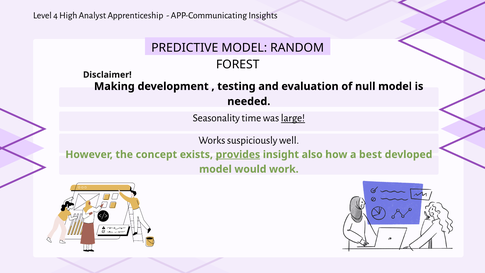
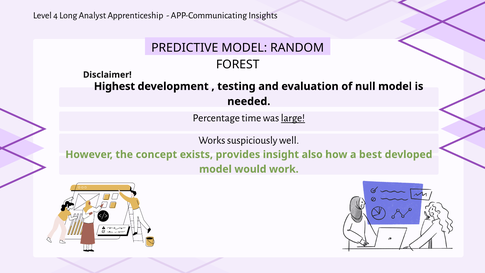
High: High -> Long
Making: Making -> Highest
Seasonality: Seasonality -> Percentage
provides underline: present -> none
